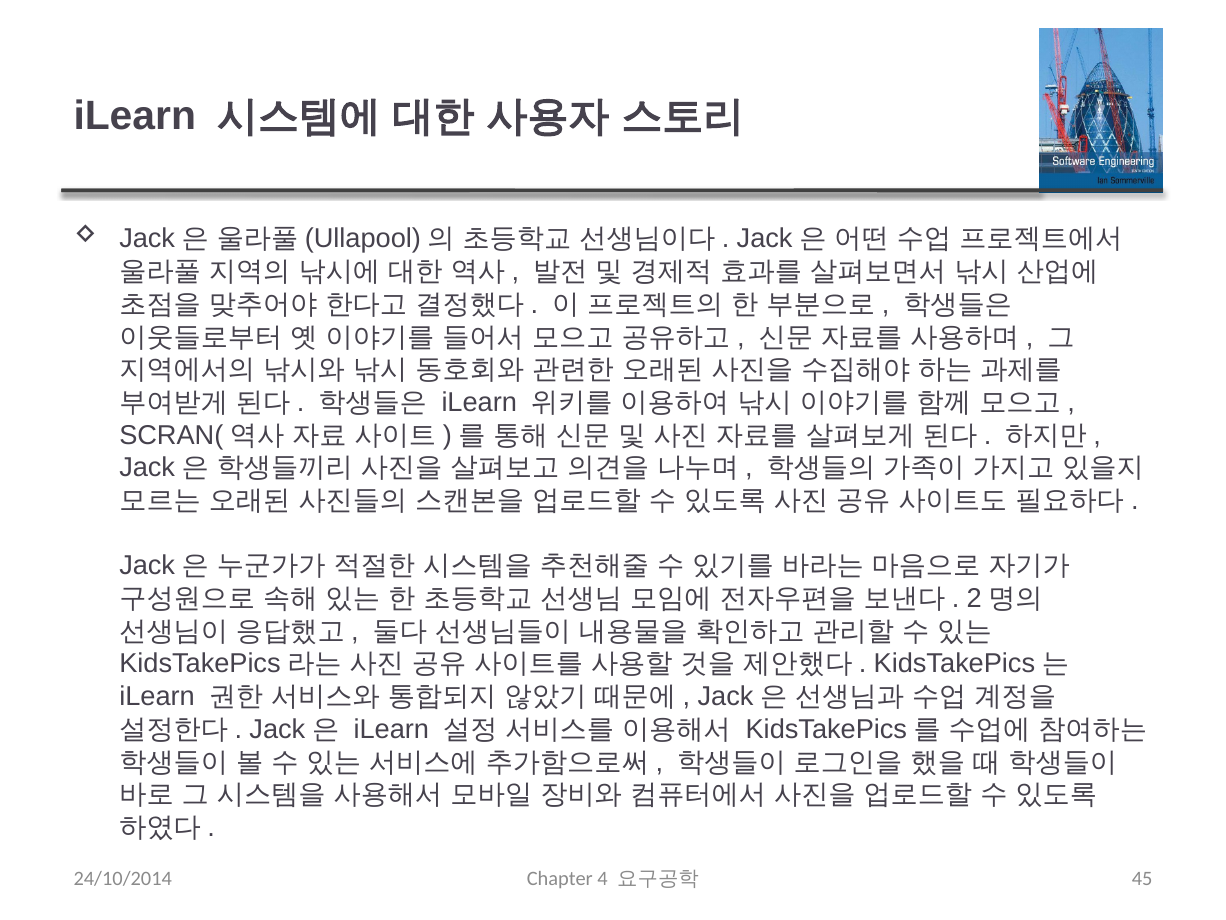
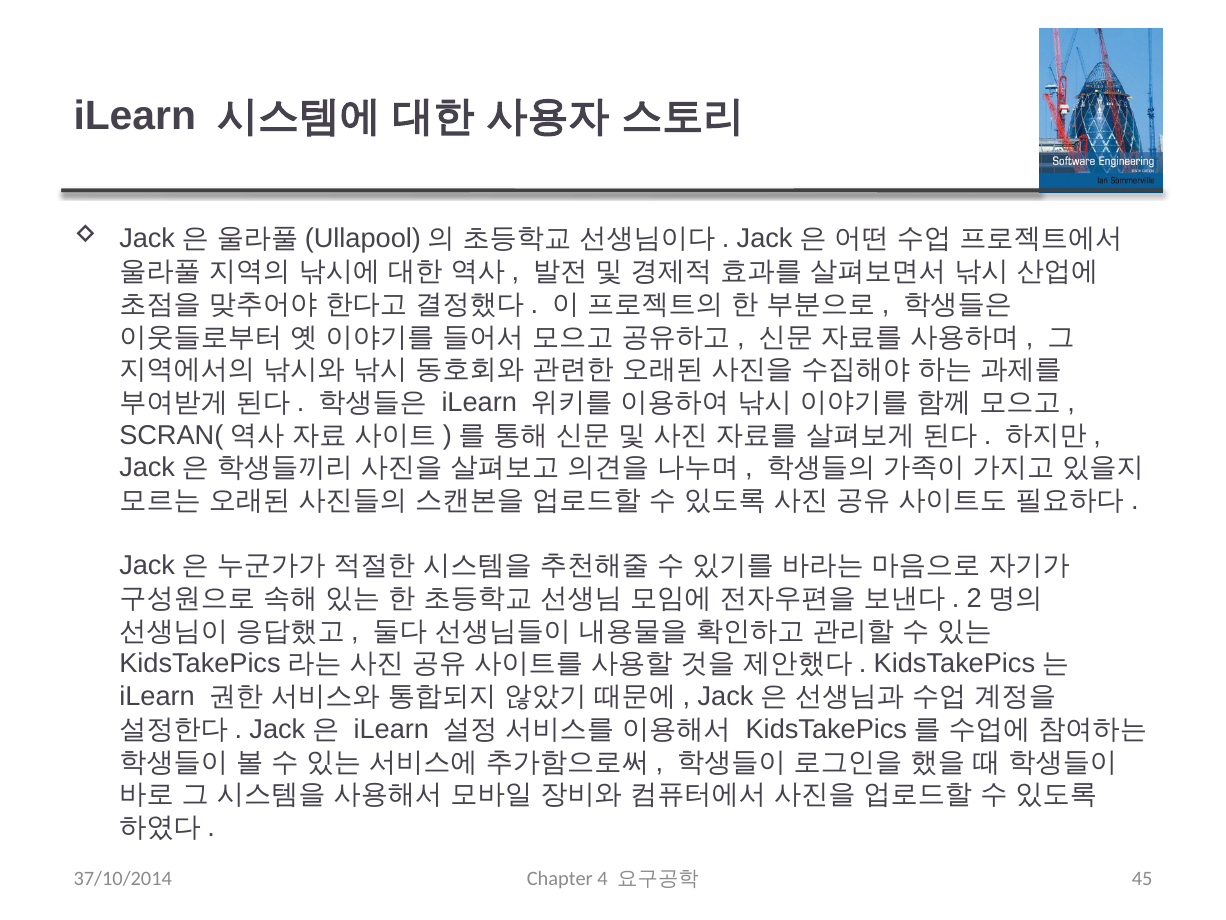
24/10/2014: 24/10/2014 -> 37/10/2014
